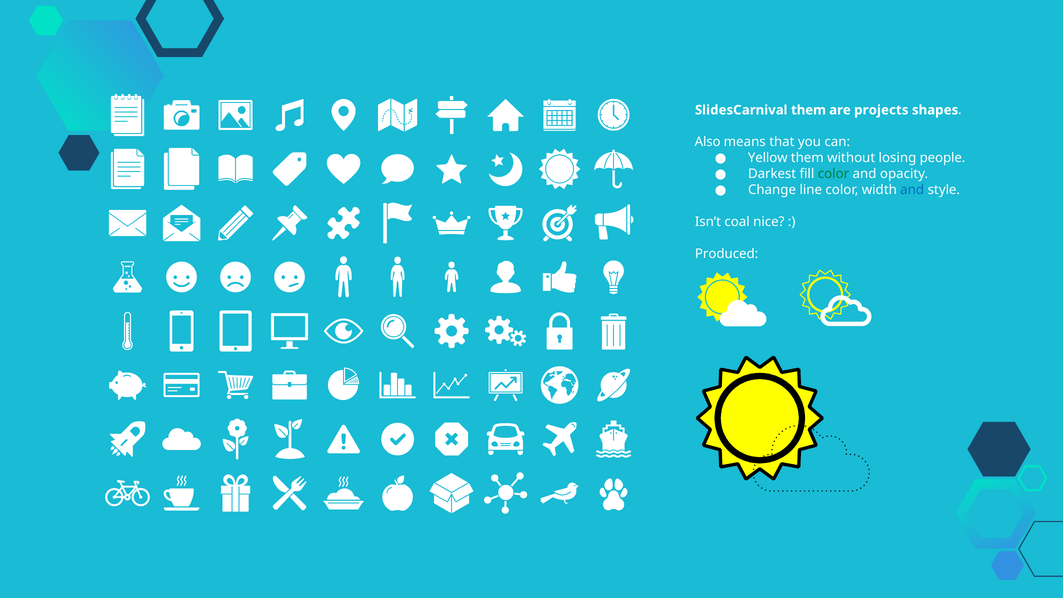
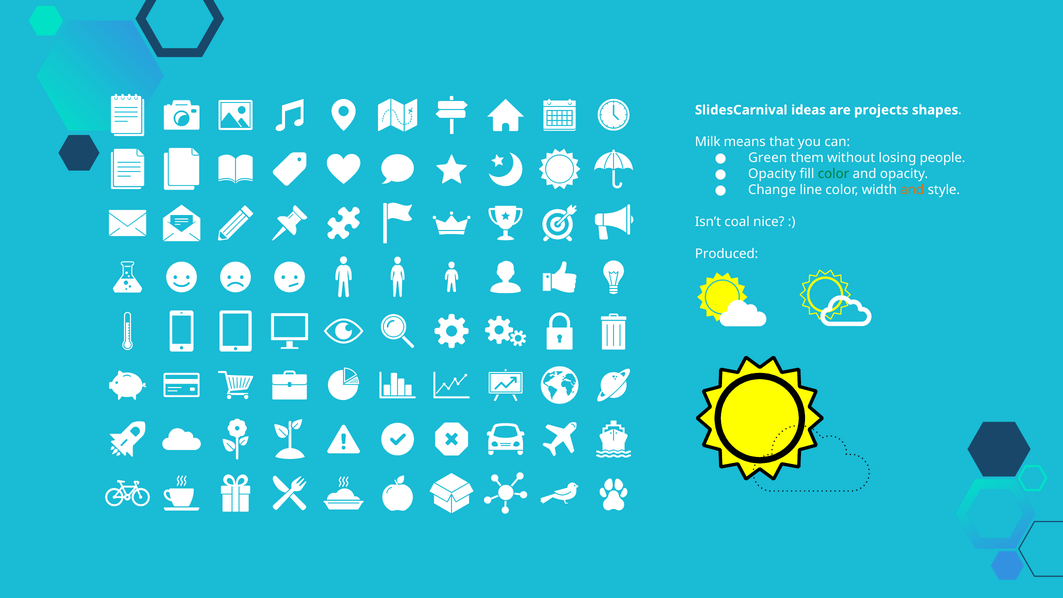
SlidesCarnival them: them -> ideas
Also: Also -> Milk
Yellow: Yellow -> Green
Darkest at (772, 174): Darkest -> Opacity
and at (912, 190) colour: blue -> orange
